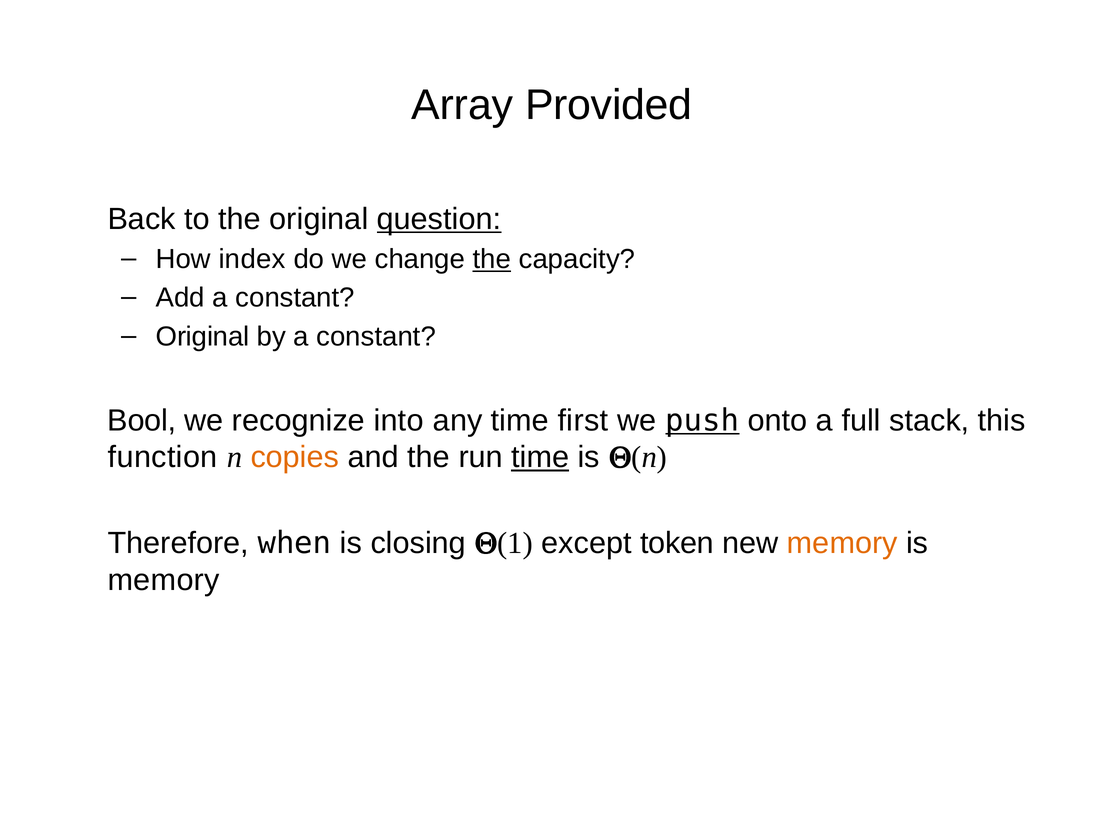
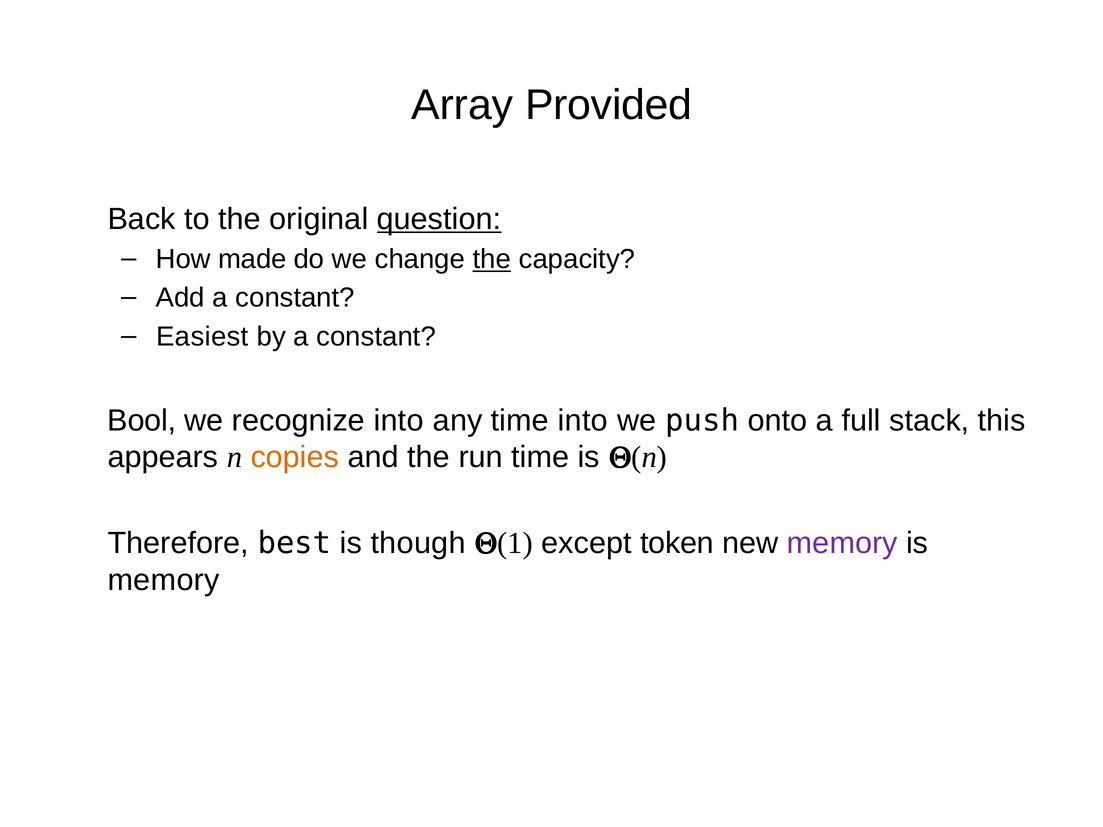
index: index -> made
Original at (203, 337): Original -> Easiest
time first: first -> into
push underline: present -> none
function: function -> appears
time at (540, 457) underline: present -> none
when: when -> best
closing: closing -> though
memory at (842, 543) colour: orange -> purple
